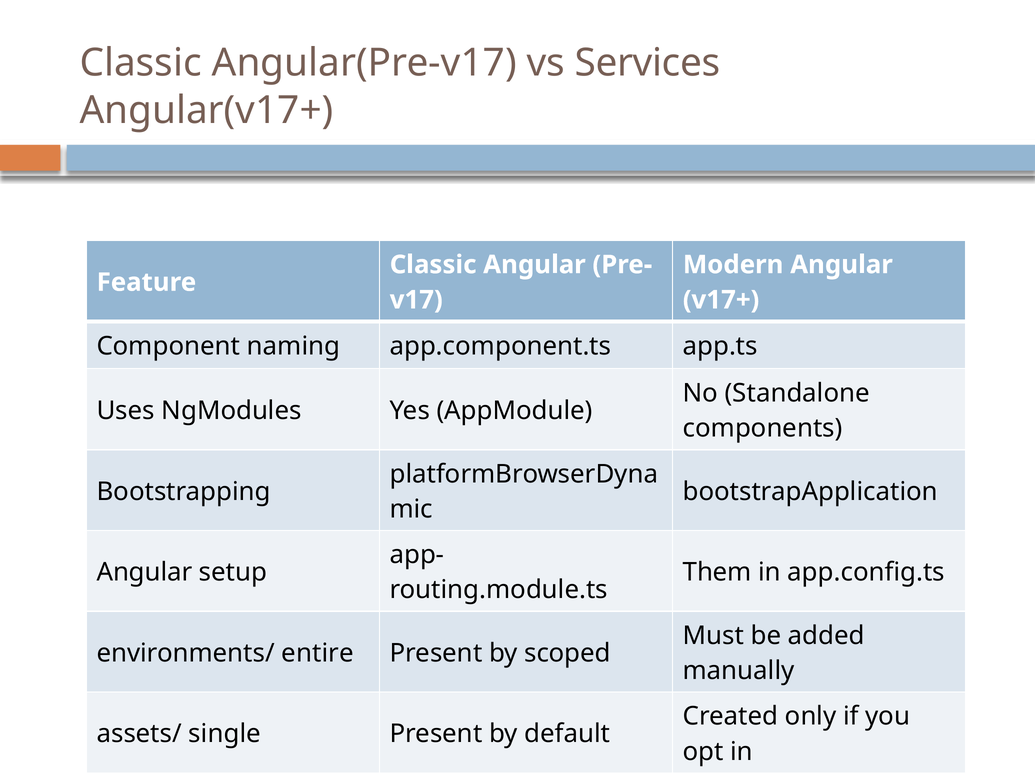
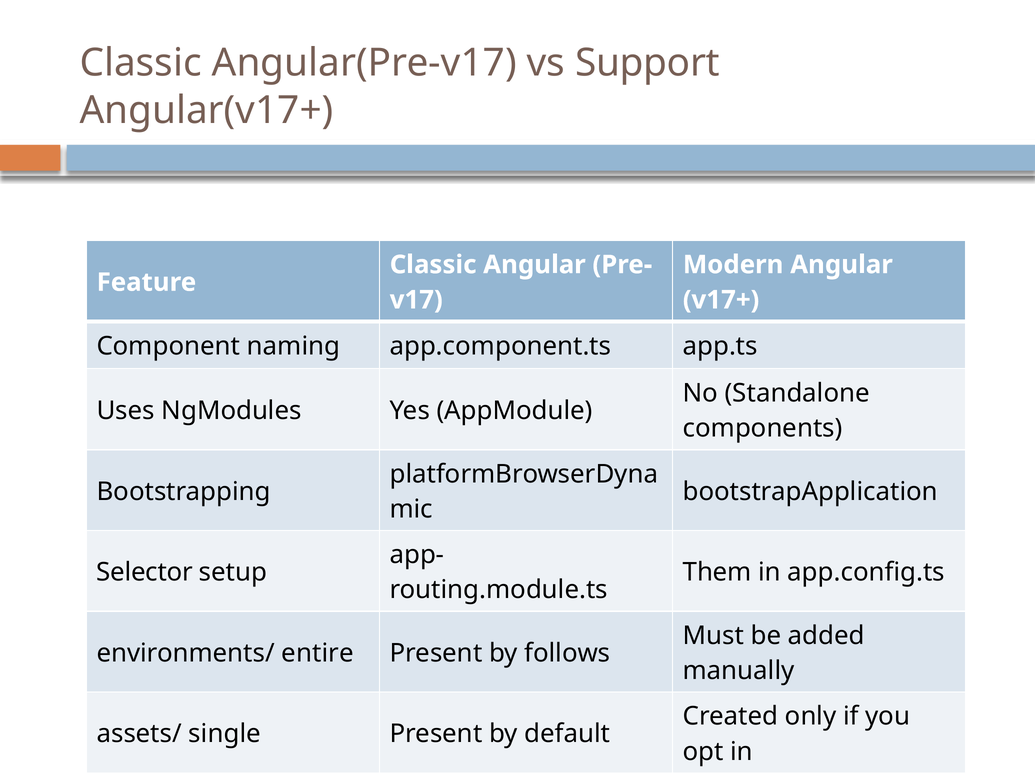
Services: Services -> Support
Angular at (144, 573): Angular -> Selector
scoped: scoped -> follows
